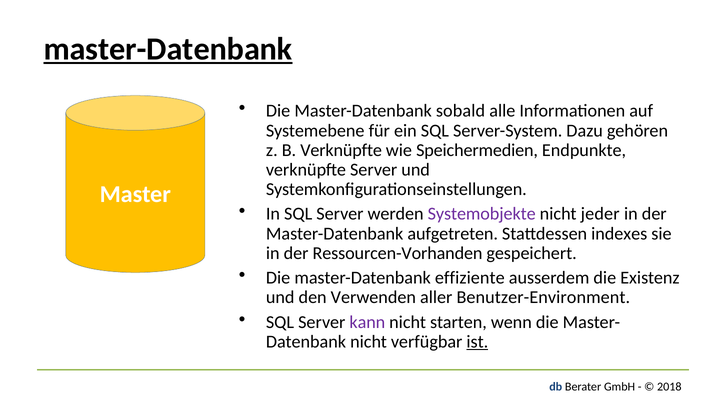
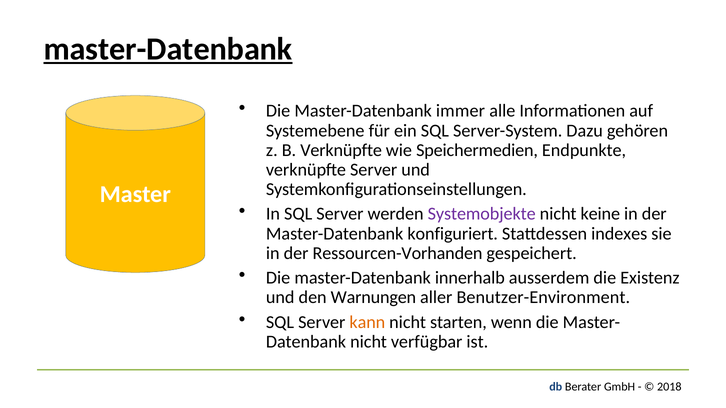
sobald: sobald -> immer
jeder: jeder -> keine
aufgetreten: aufgetreten -> konfiguriert
effiziente: effiziente -> innerhalb
Verwenden: Verwenden -> Warnungen
kann colour: purple -> orange
ist underline: present -> none
